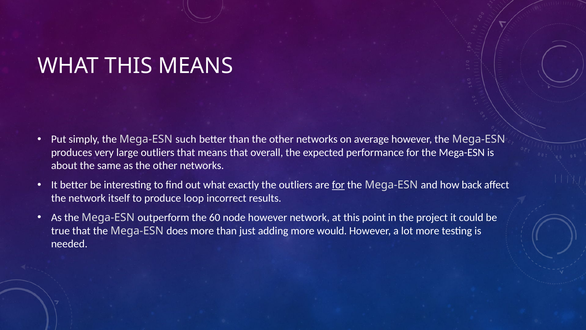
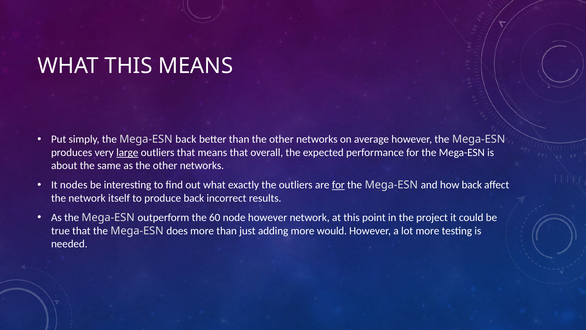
Mega-ESN such: such -> back
large underline: none -> present
It better: better -> nodes
produce loop: loop -> back
